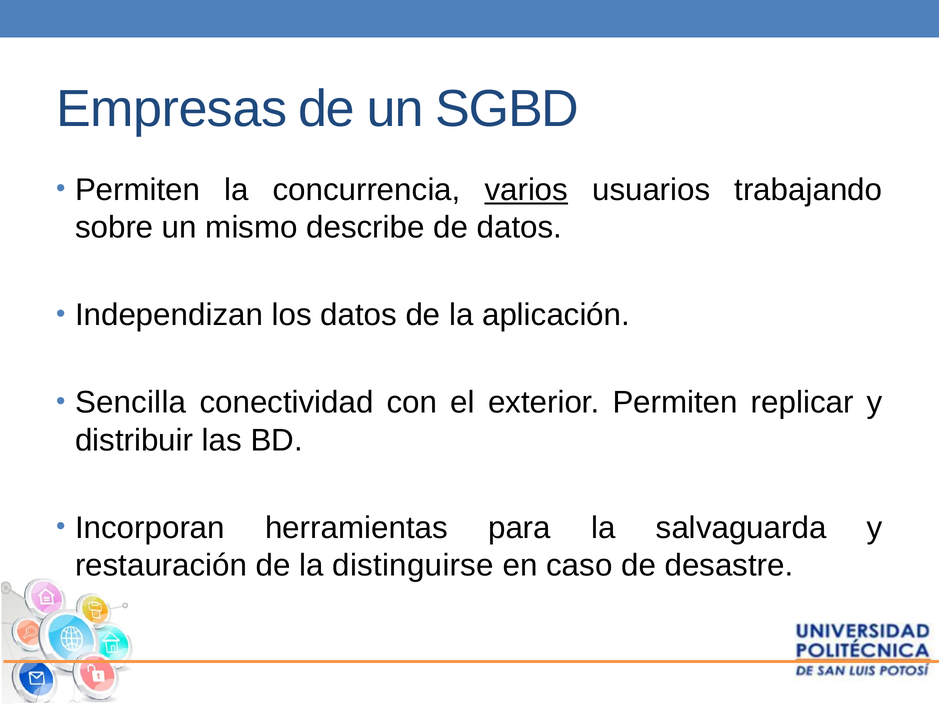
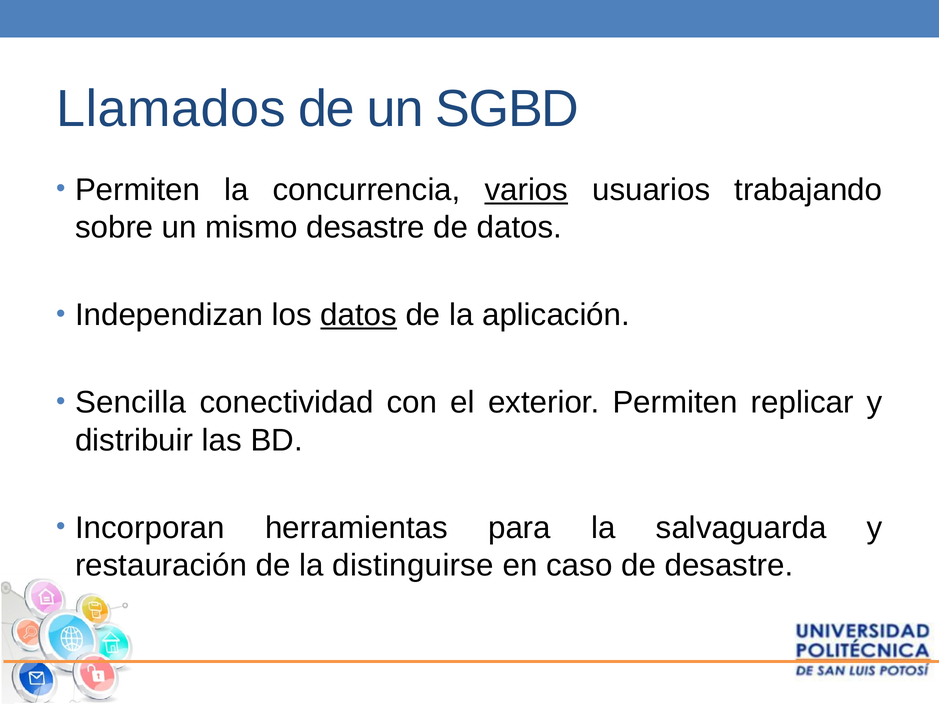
Empresas: Empresas -> Llamados
mismo describe: describe -> desastre
datos at (359, 315) underline: none -> present
